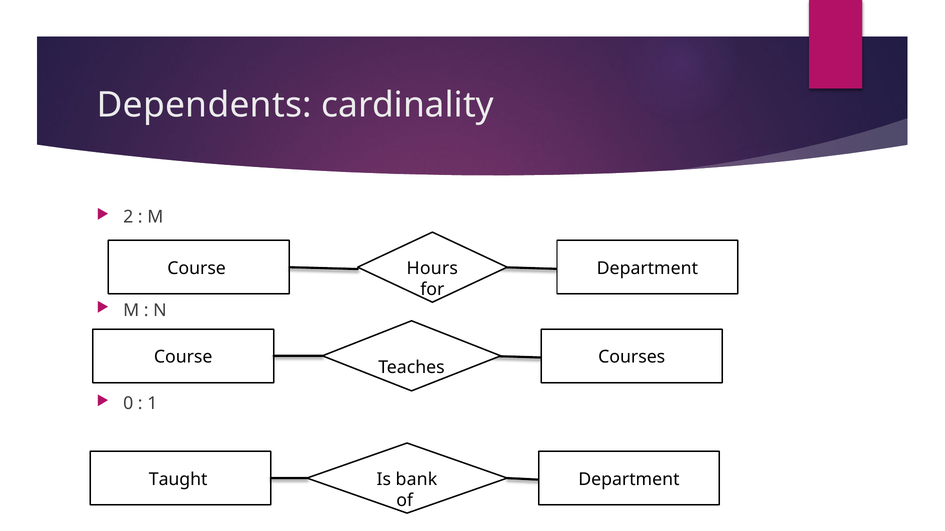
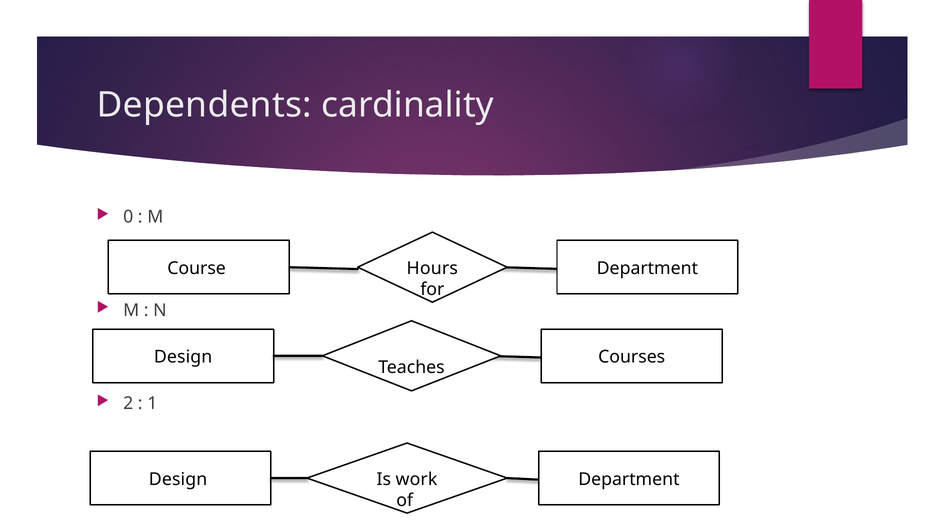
2: 2 -> 0
Course at (183, 357): Course -> Design
0: 0 -> 2
Taught at (178, 480): Taught -> Design
bank: bank -> work
